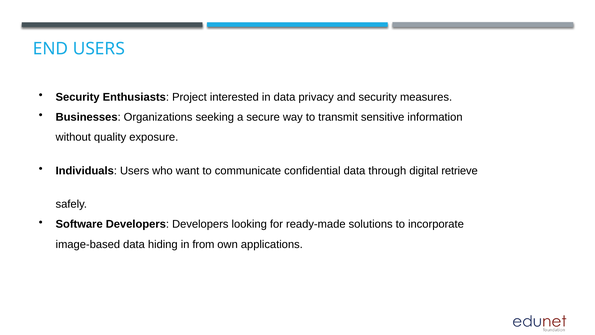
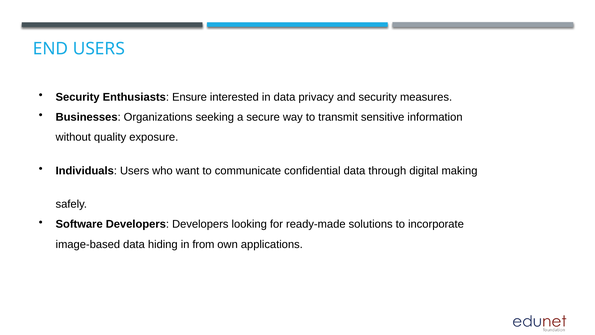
Project: Project -> Ensure
retrieve: retrieve -> making
